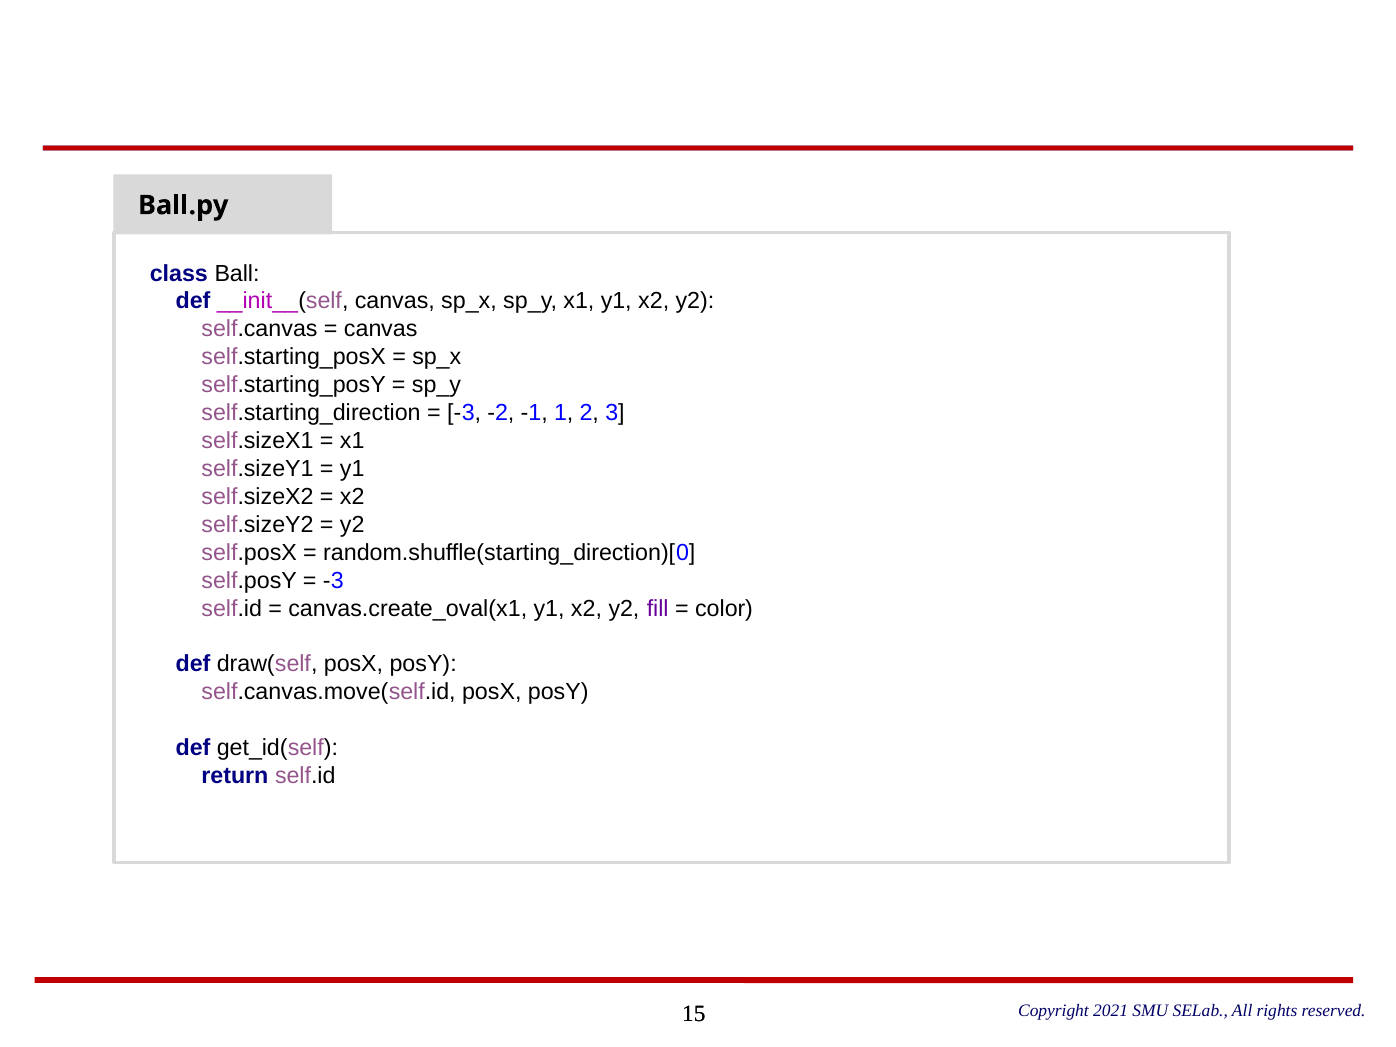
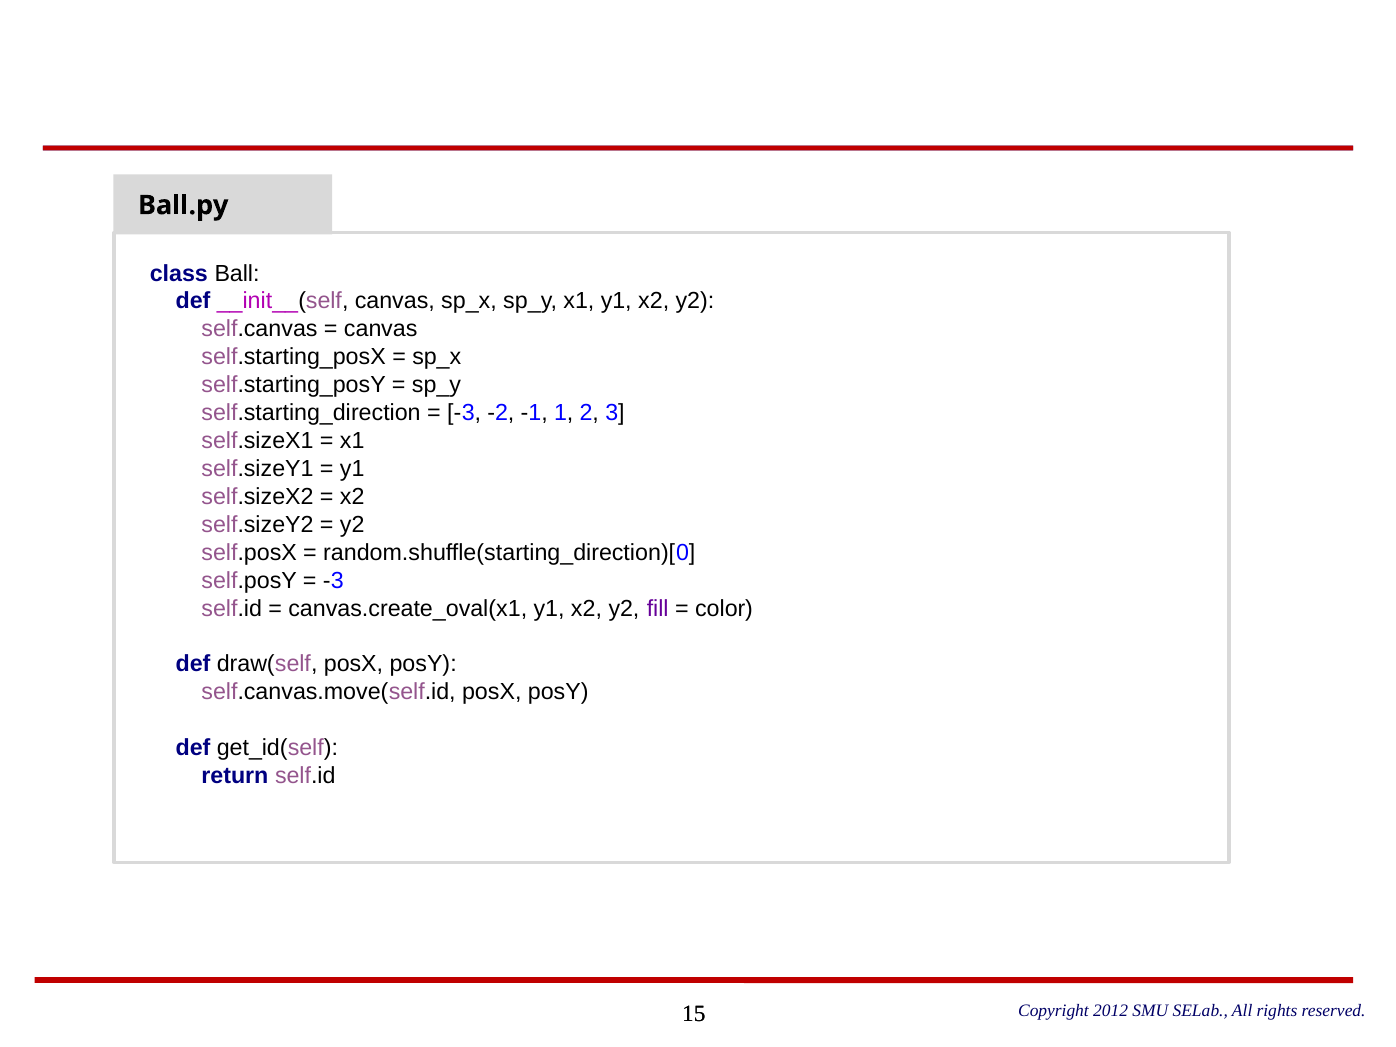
2021: 2021 -> 2012
